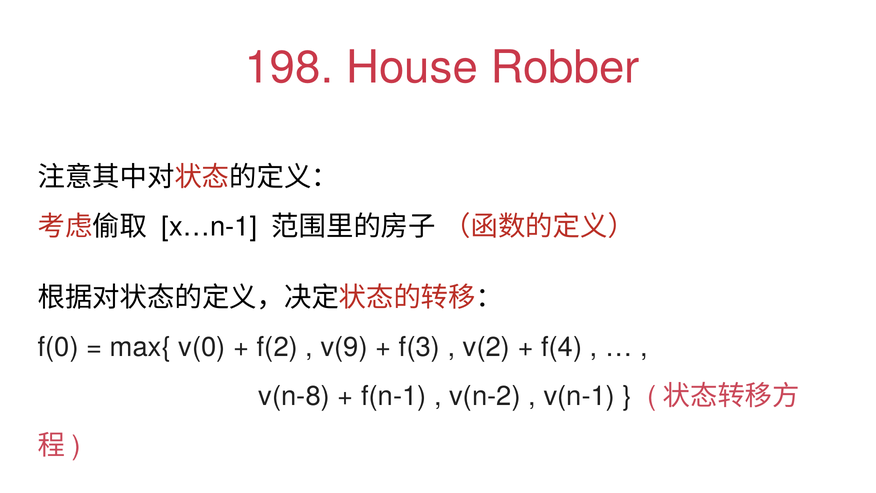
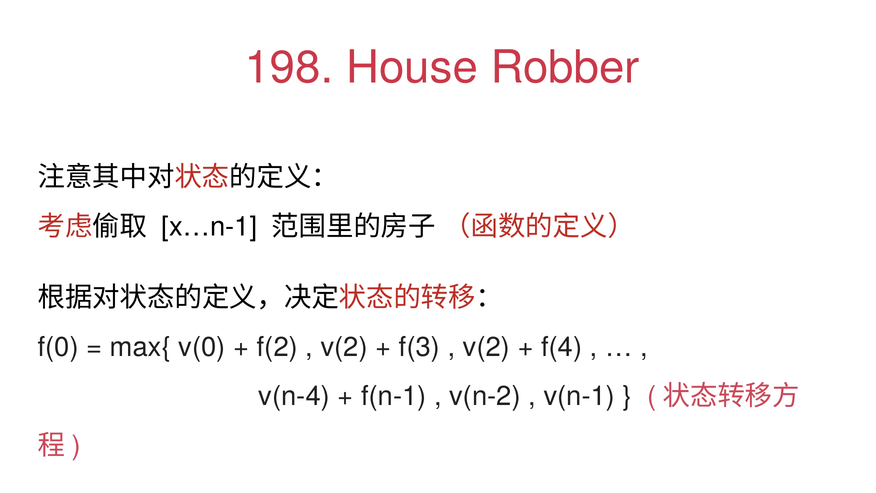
v(9 at (344, 347): v(9 -> v(2
v(n-8: v(n-8 -> v(n-4
